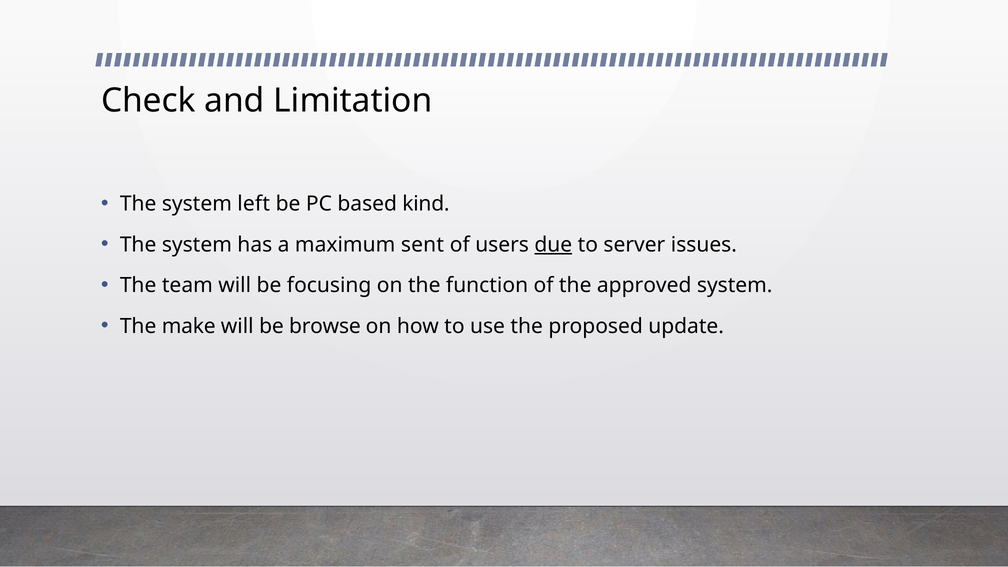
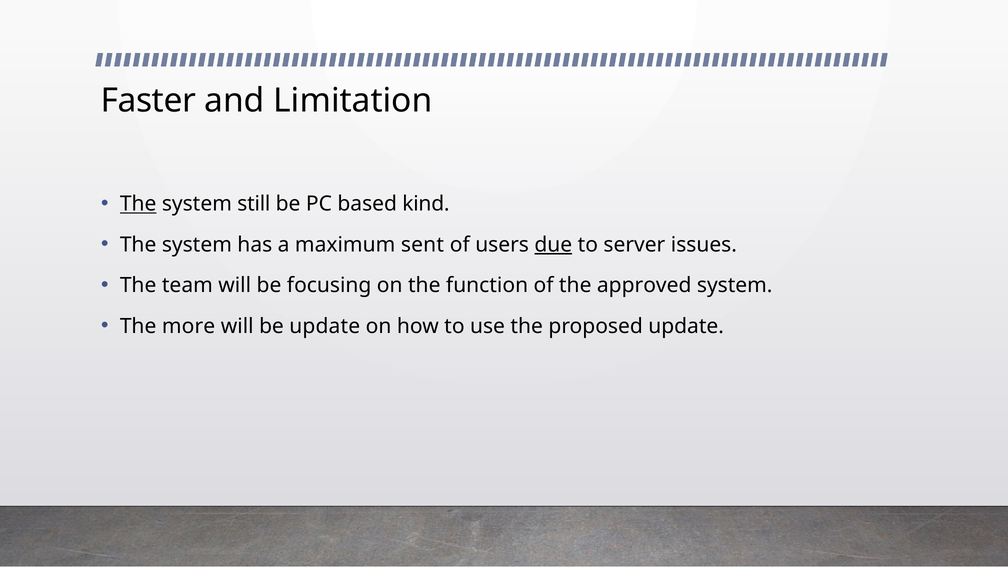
Check: Check -> Faster
The at (138, 204) underline: none -> present
left: left -> still
make: make -> more
be browse: browse -> update
